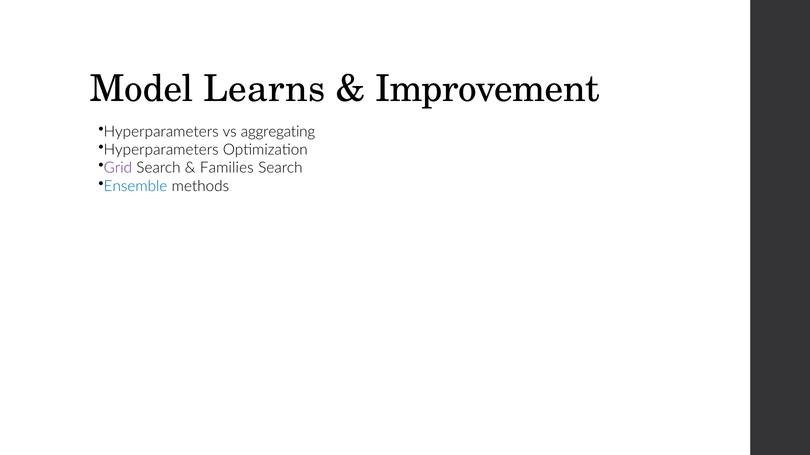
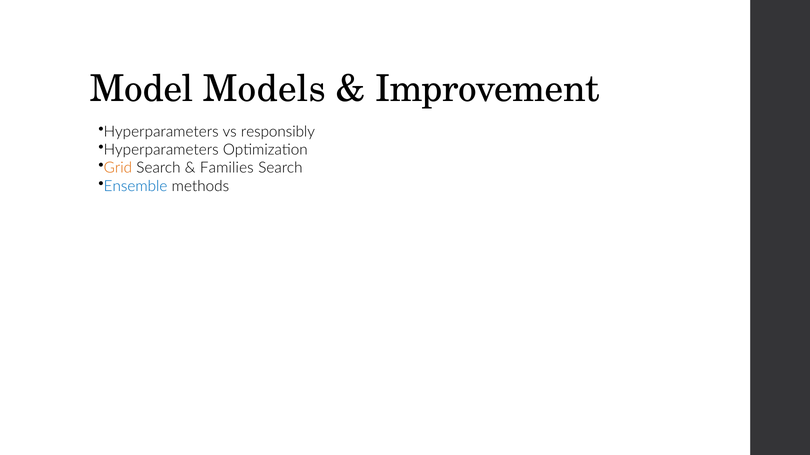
Learns: Learns -> Models
aggregating: aggregating -> responsibly
Grid colour: purple -> orange
